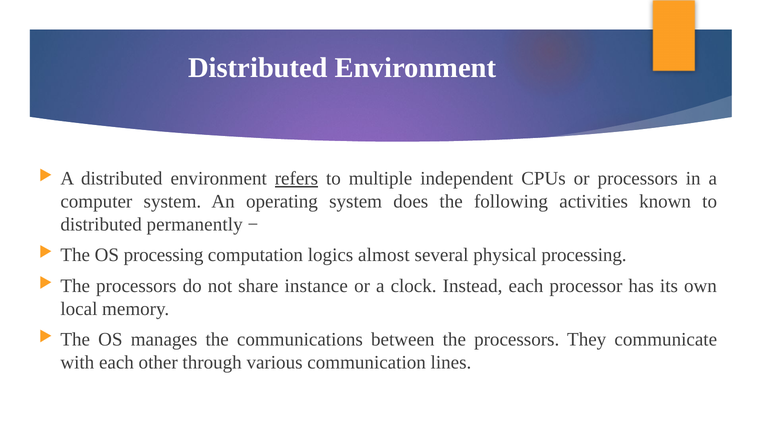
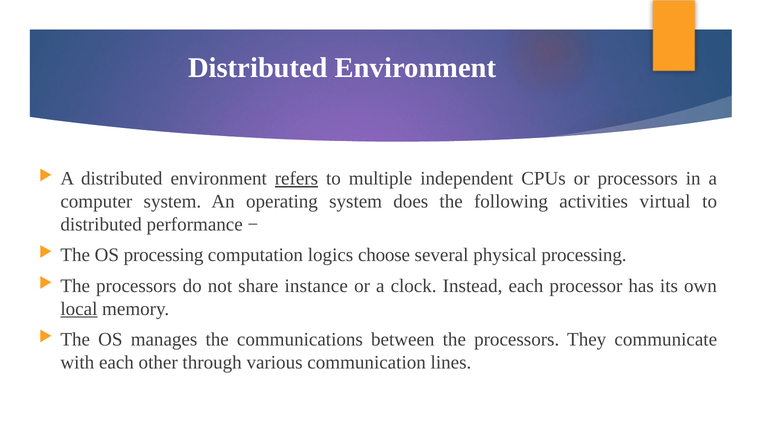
known: known -> virtual
permanently: permanently -> performance
almost: almost -> choose
local underline: none -> present
